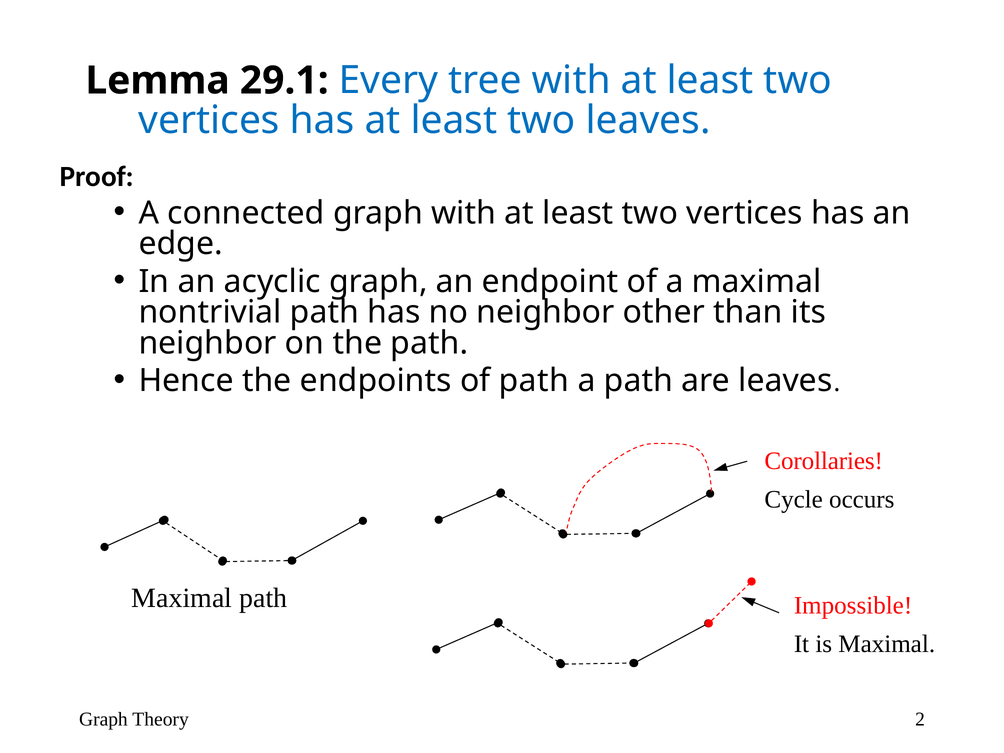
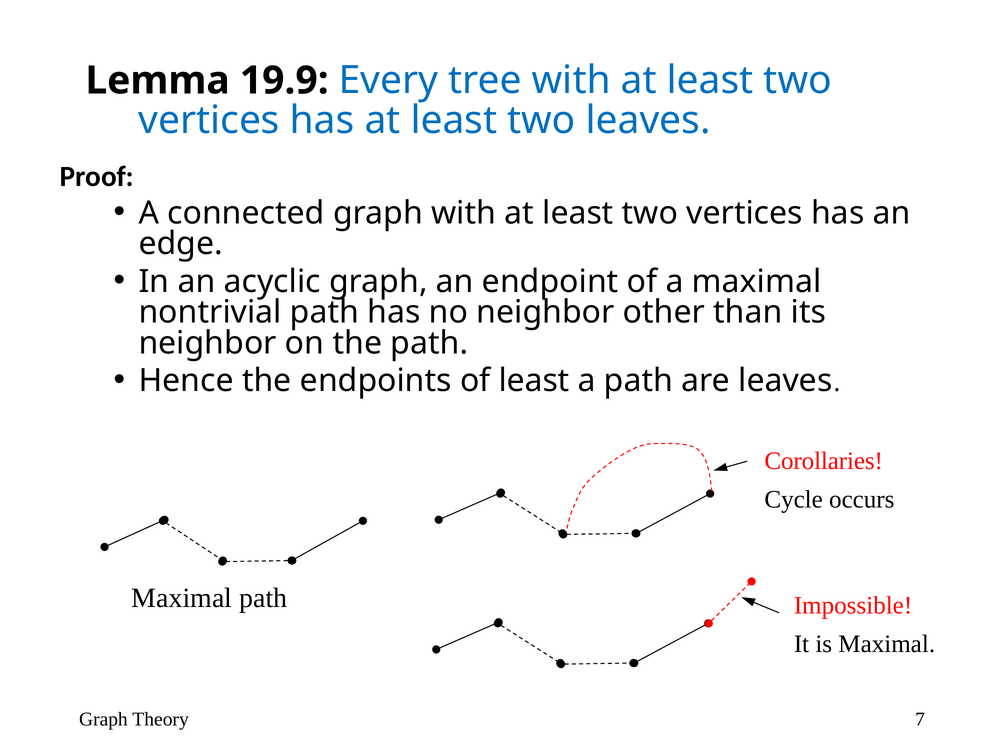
29.1: 29.1 -> 19.9
of path: path -> least
2: 2 -> 7
